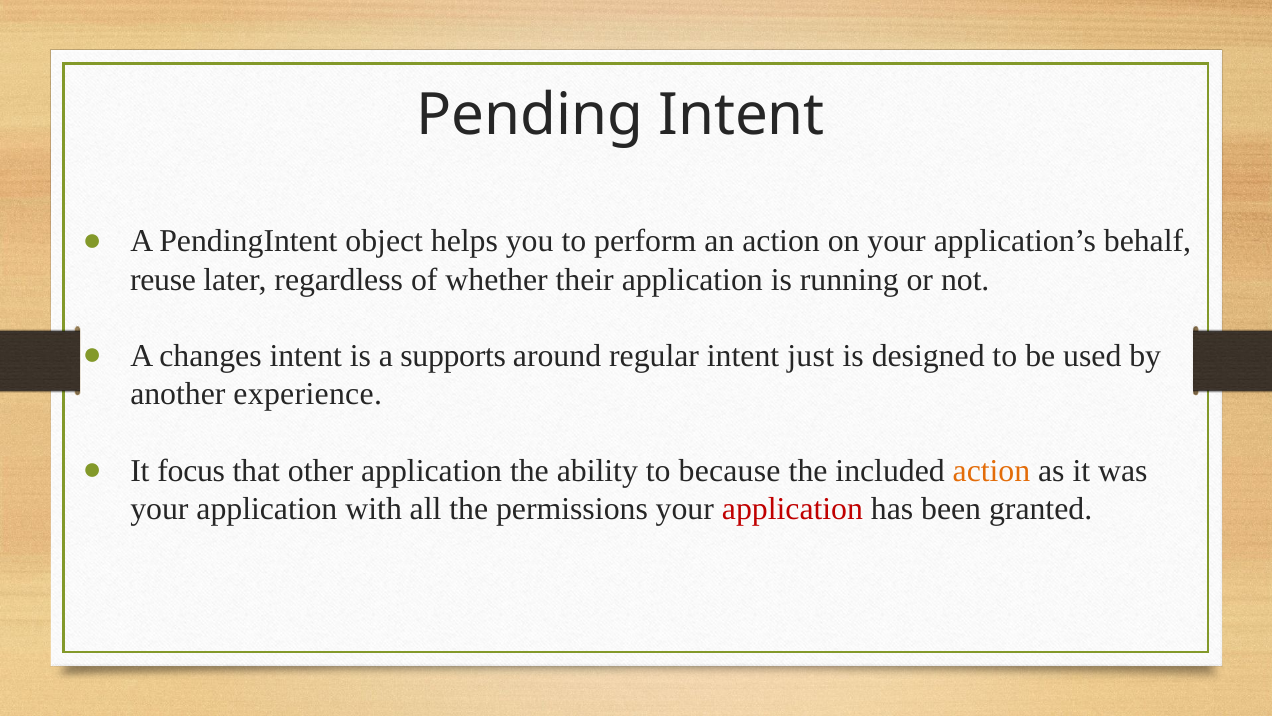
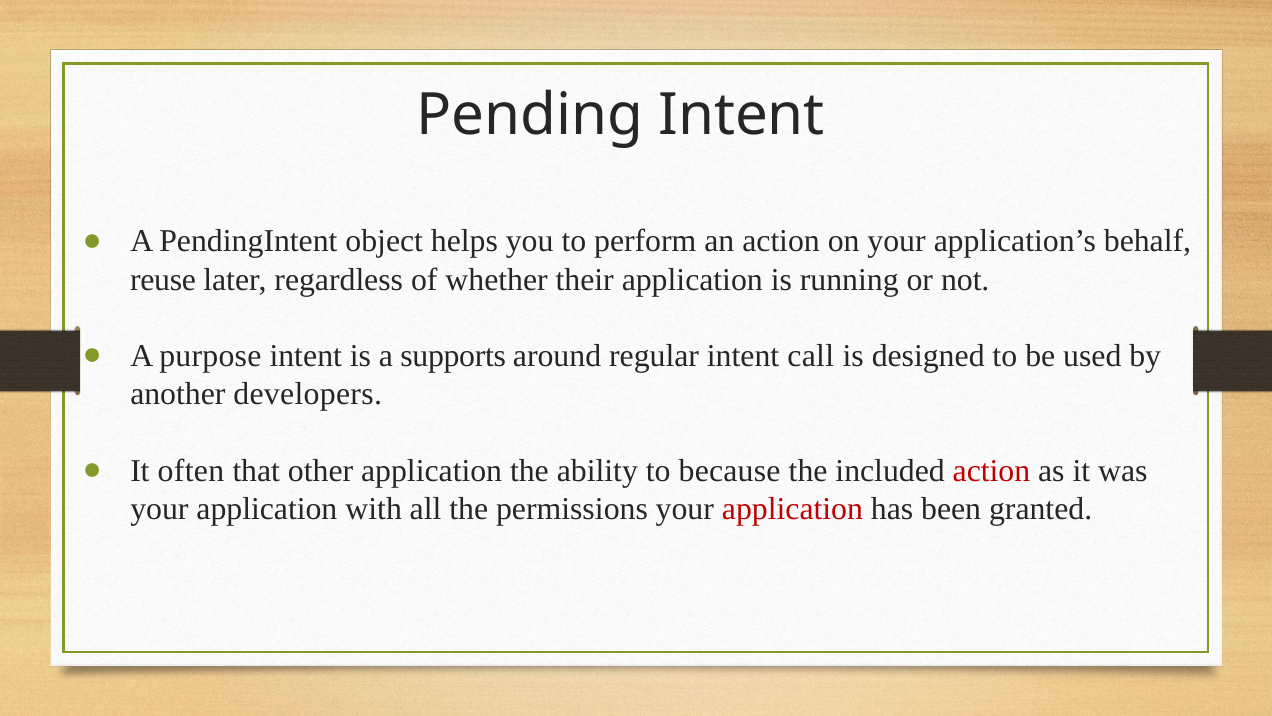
changes: changes -> purpose
just: just -> call
experience: experience -> developers
focus: focus -> often
action at (991, 470) colour: orange -> red
